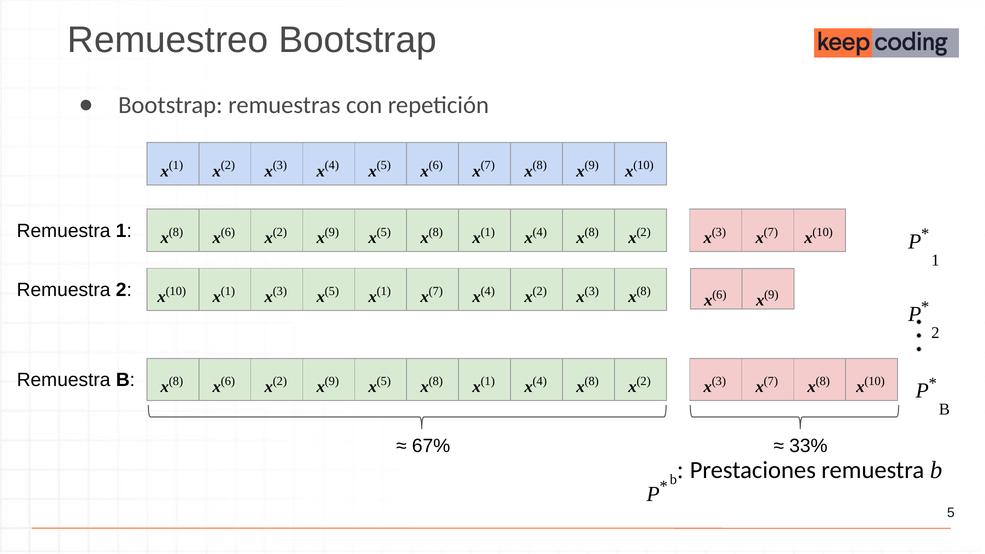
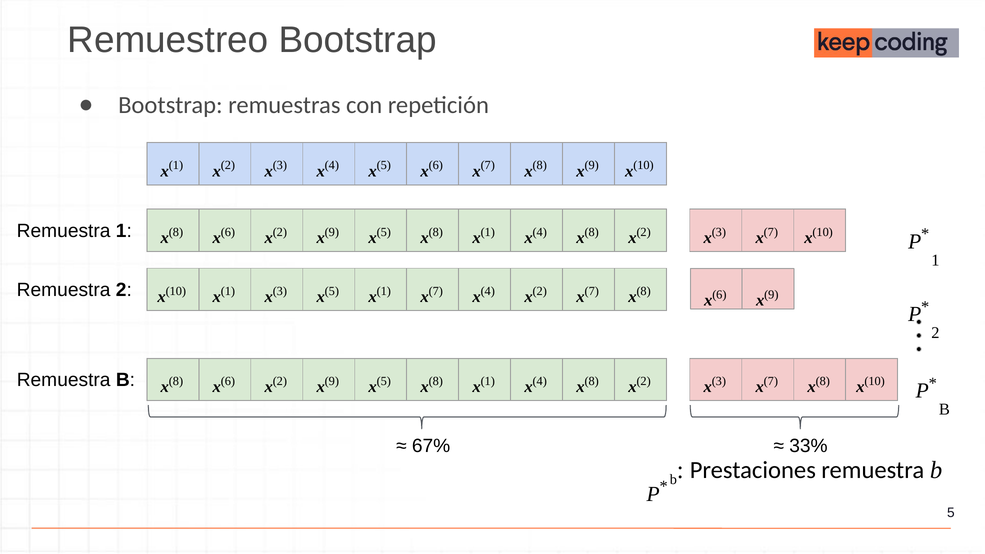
3 at (592, 291): 3 -> 7
